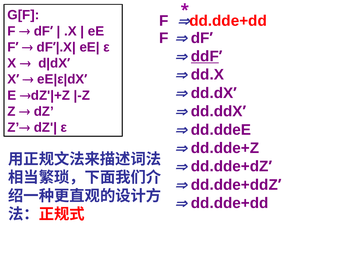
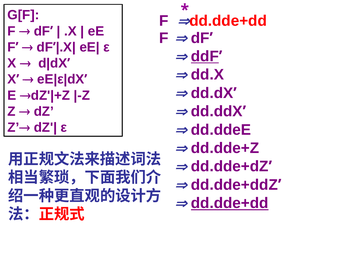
dd.dde+dd at (230, 203) underline: none -> present
